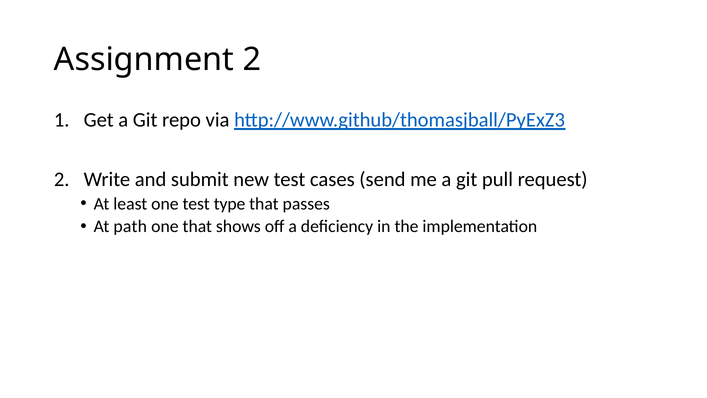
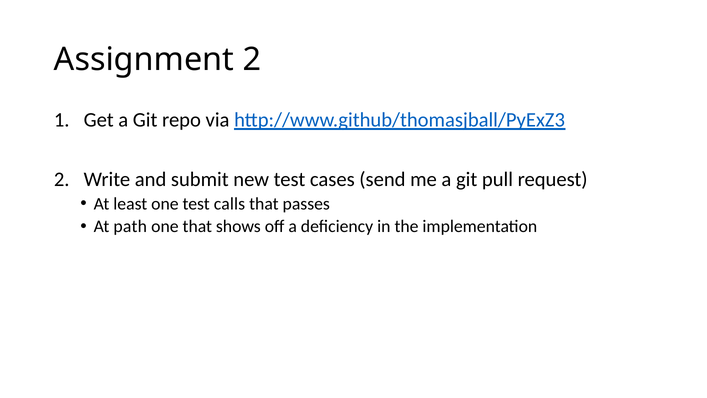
type: type -> calls
